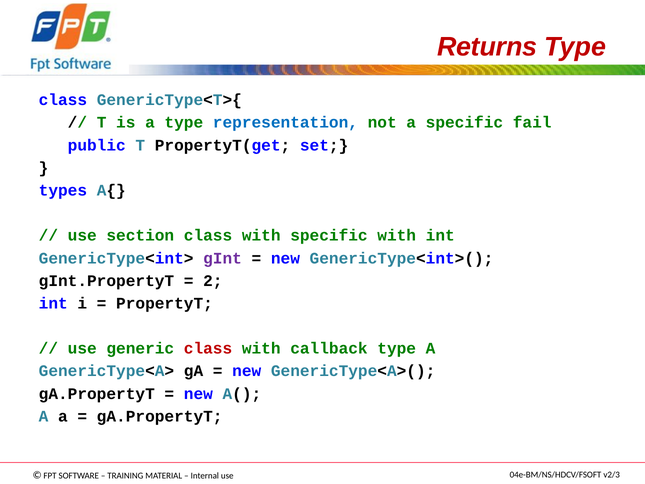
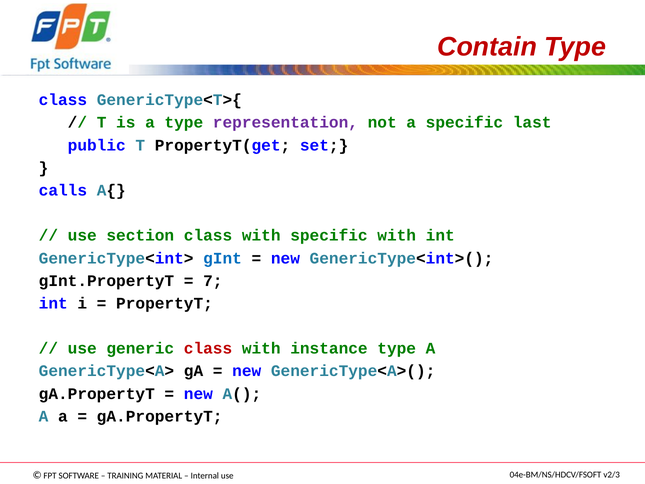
Returns: Returns -> Contain
representation colour: blue -> purple
fail: fail -> last
types: types -> calls
gInt colour: purple -> blue
2: 2 -> 7
callback: callback -> instance
